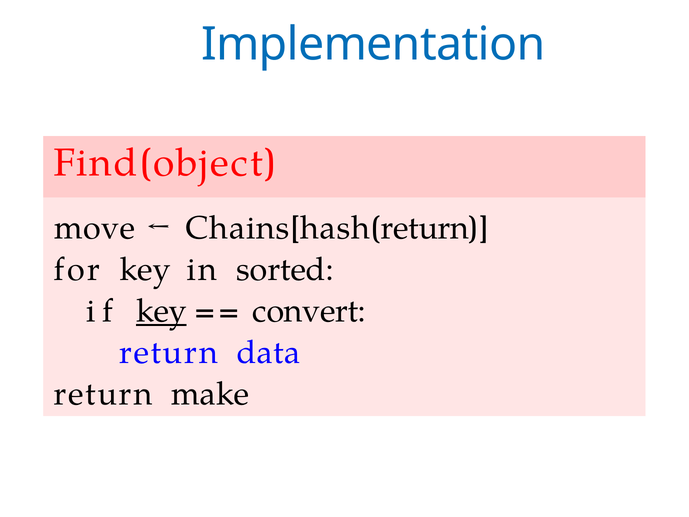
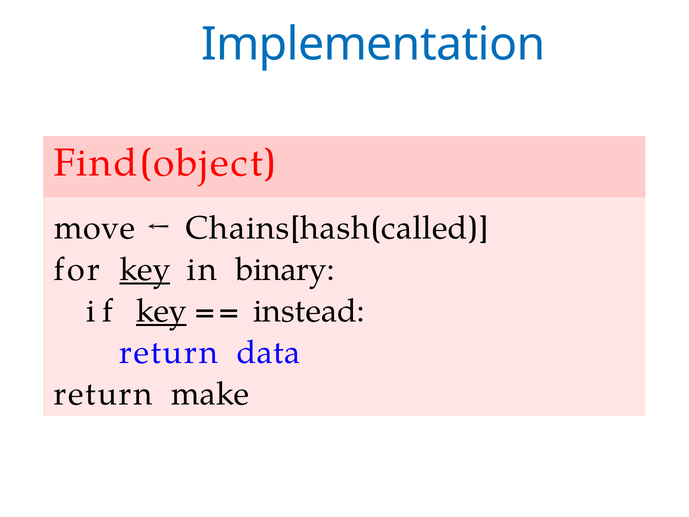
return at (425, 228): return -> called
key at (145, 270) underline: none -> present
sorted: sorted -> binary
convert: convert -> instead
